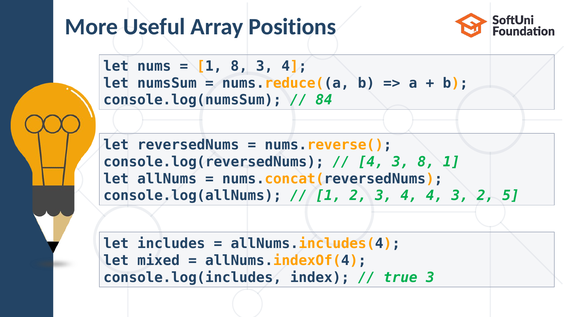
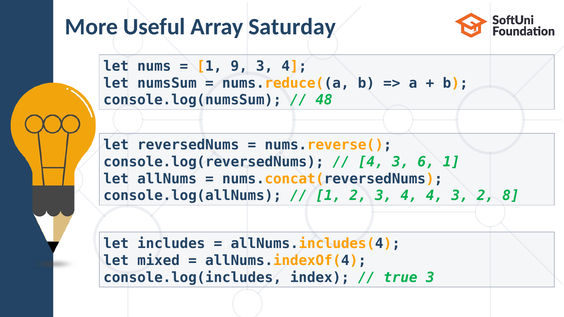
Positions: Positions -> Saturday
1 8: 8 -> 9
84: 84 -> 48
3 8: 8 -> 6
5: 5 -> 8
